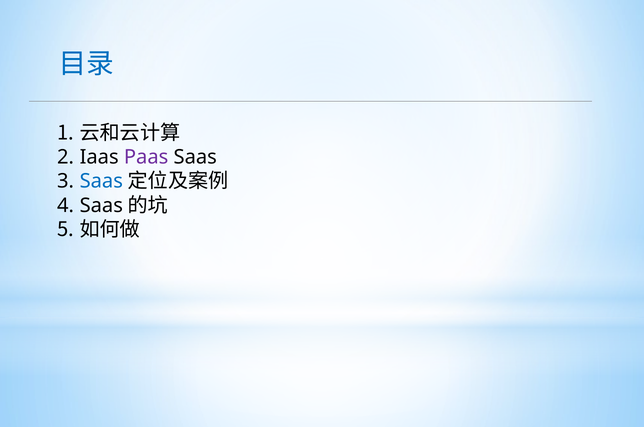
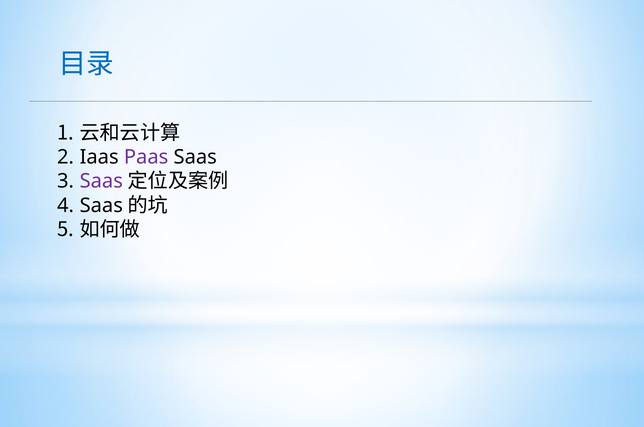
Saas at (101, 181) colour: blue -> purple
